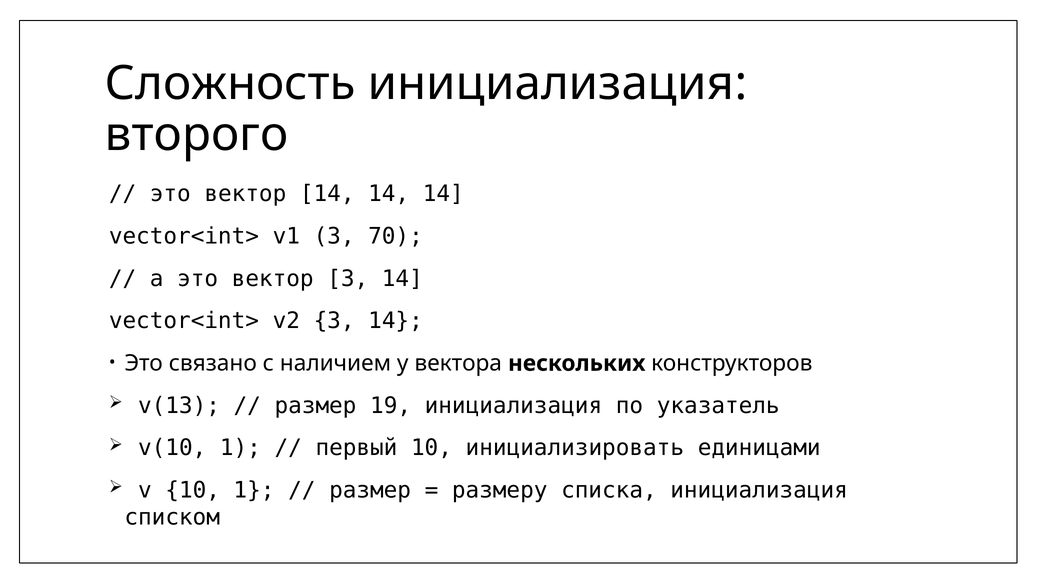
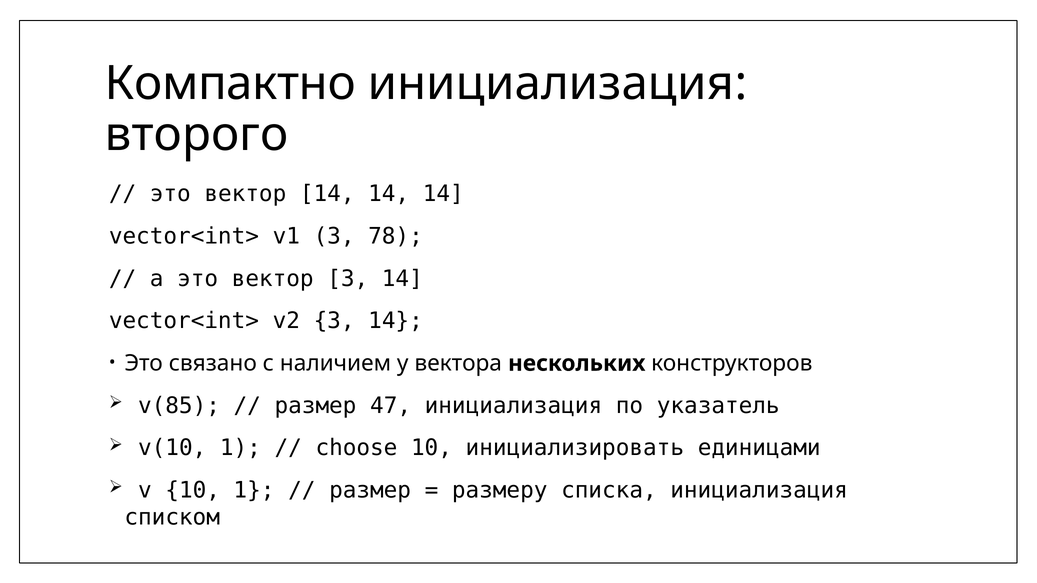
Сложность: Сложность -> Компактно
70: 70 -> 78
v(13: v(13 -> v(85
19: 19 -> 47
первый: первый -> choose
